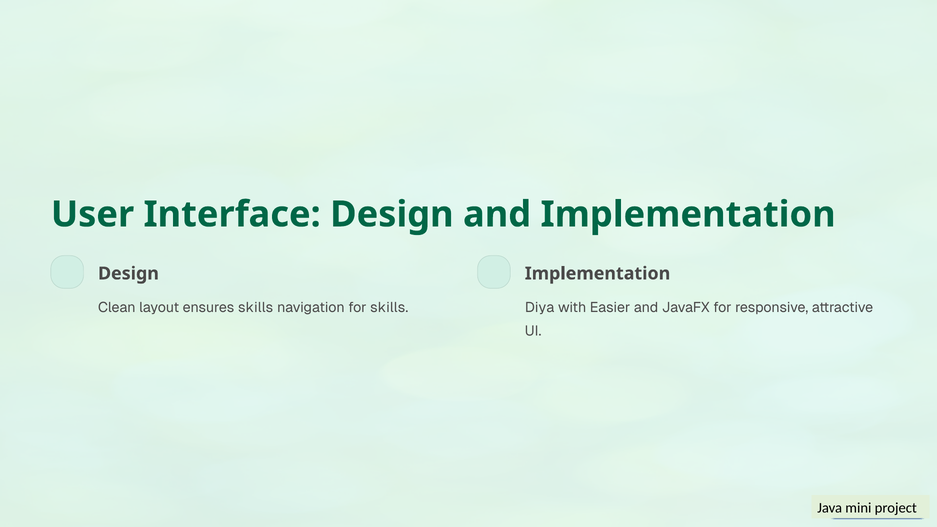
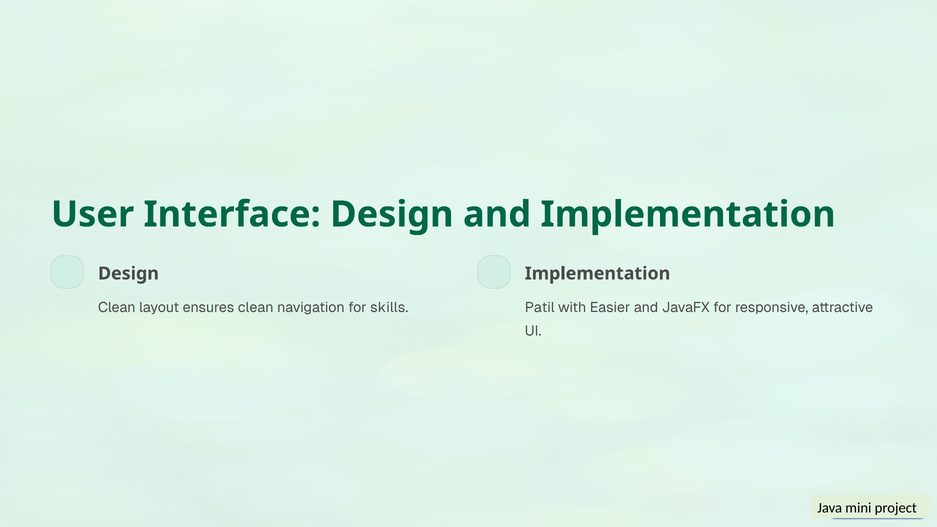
ensures skills: skills -> clean
Diya: Diya -> Patil
